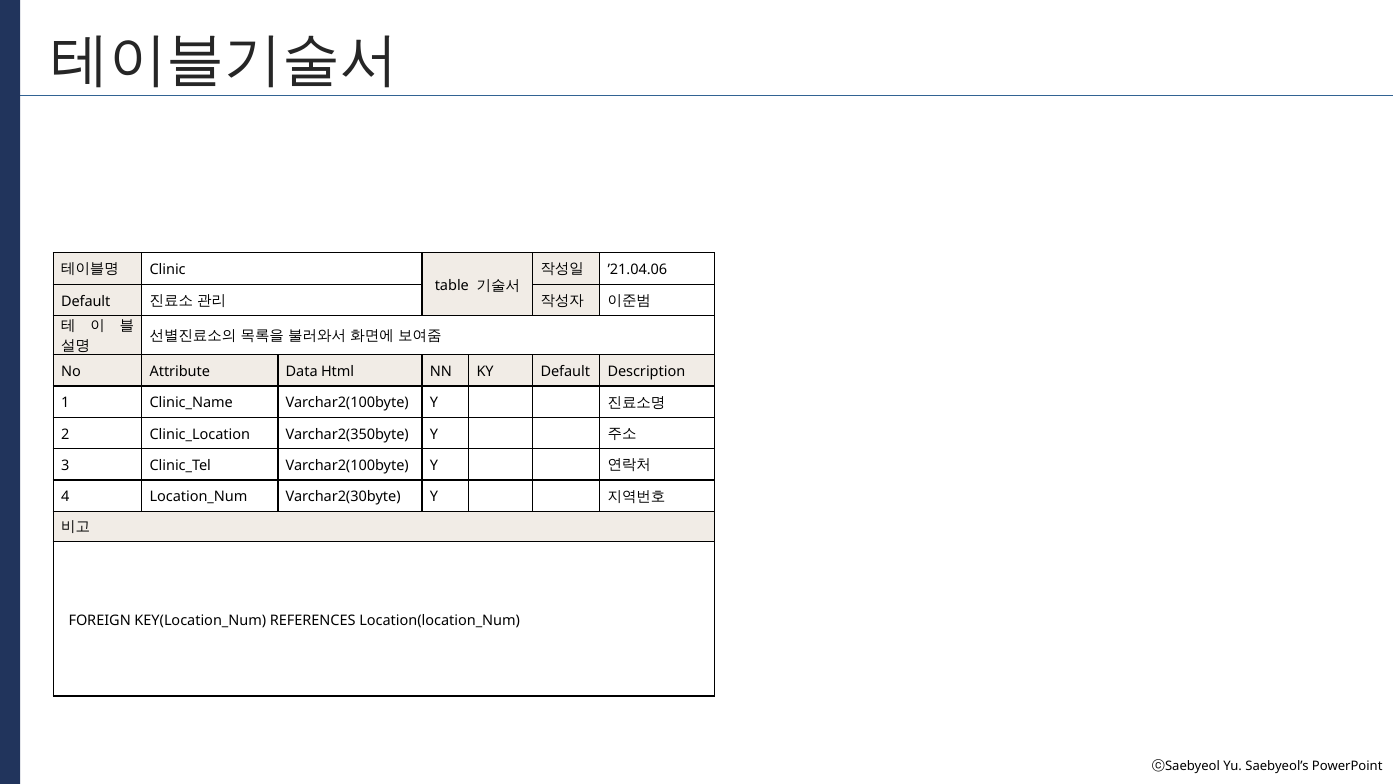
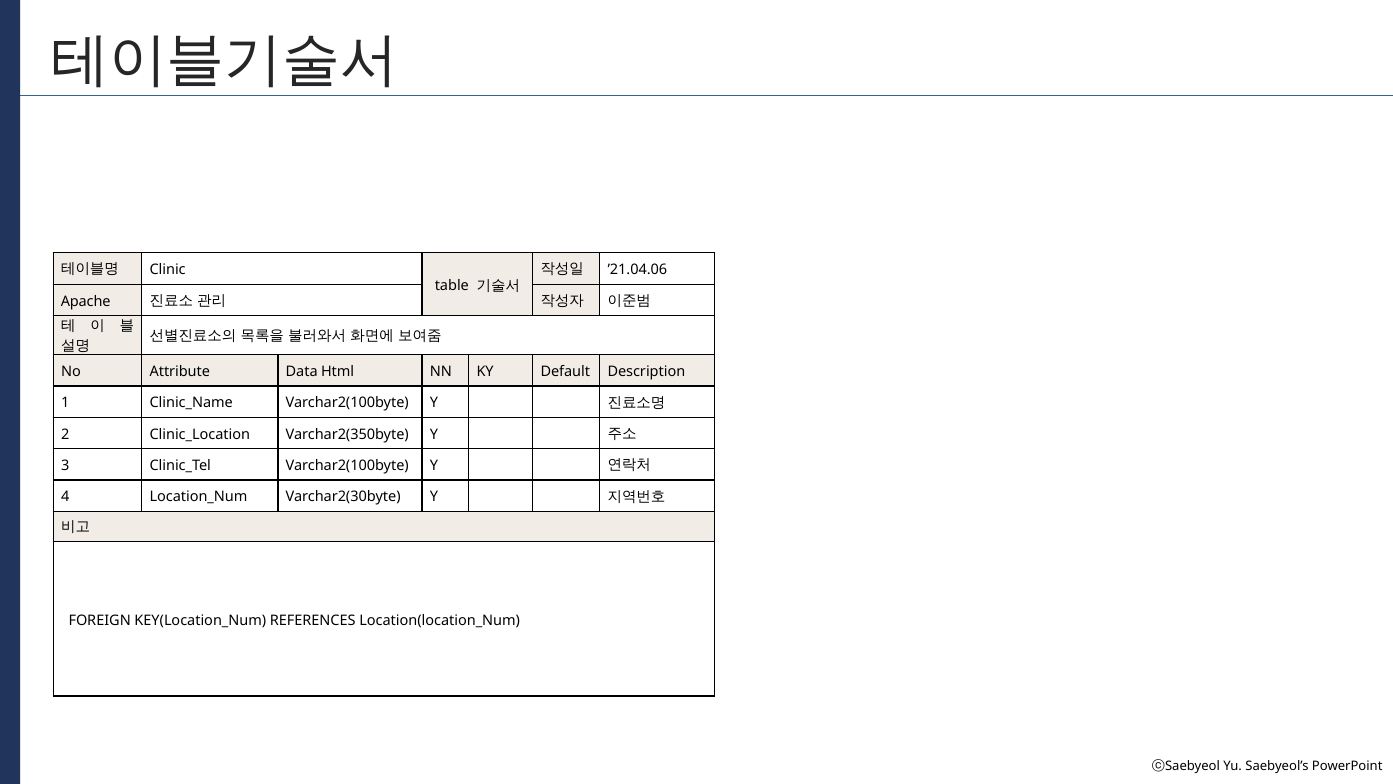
Default at (86, 301): Default -> Apache
